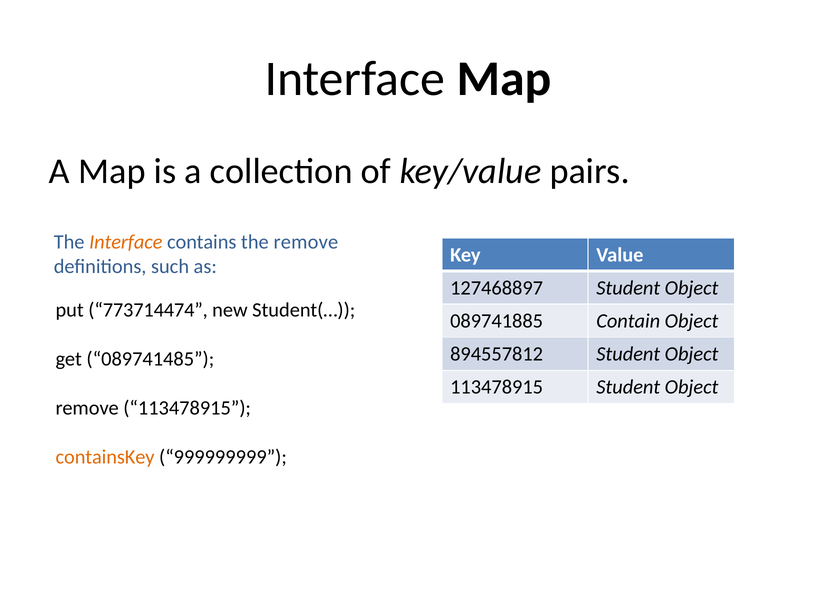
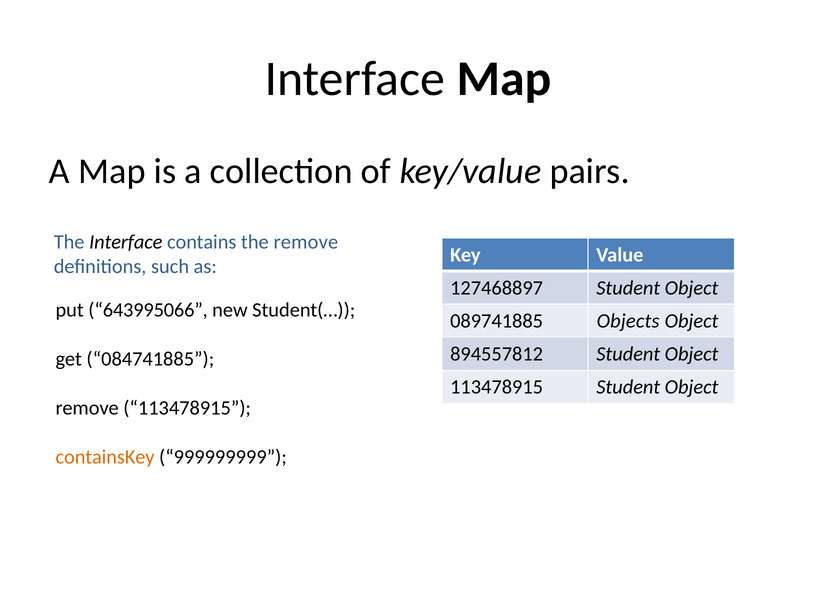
Interface at (126, 242) colour: orange -> black
773714474: 773714474 -> 643995066
Contain: Contain -> Objects
089741485: 089741485 -> 084741885
